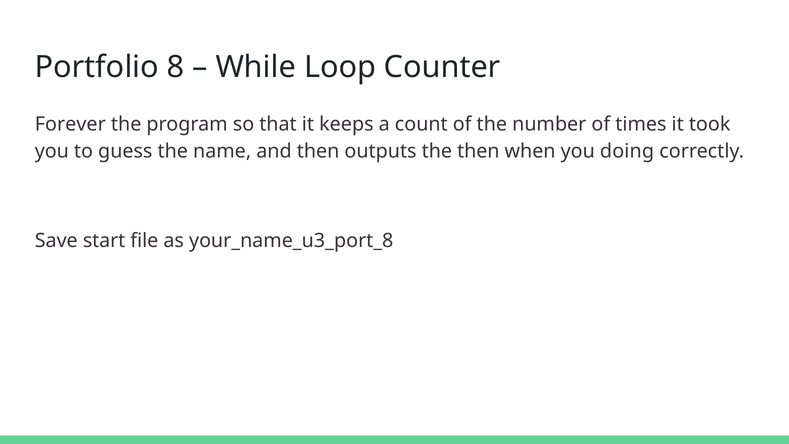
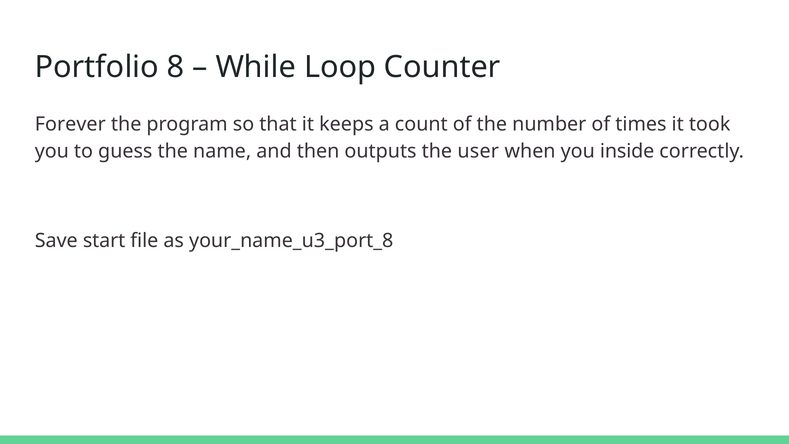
the then: then -> user
doing: doing -> inside
